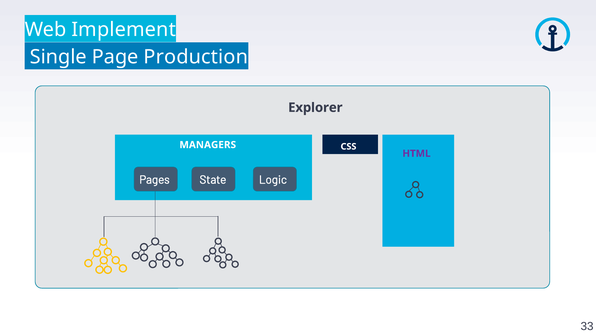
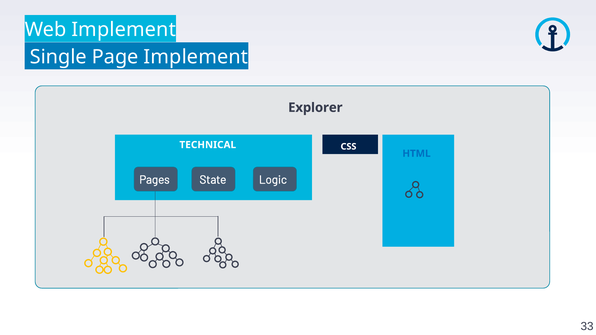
Page Production: Production -> Implement
MANAGERS: MANAGERS -> TECHNICAL
HTML colour: purple -> blue
